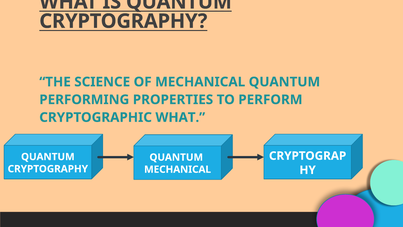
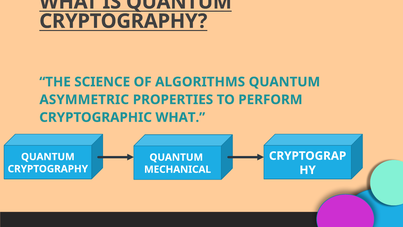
OF MECHANICAL: MECHANICAL -> ALGORITHMS
PERFORMING: PERFORMING -> ASYMMETRIC
